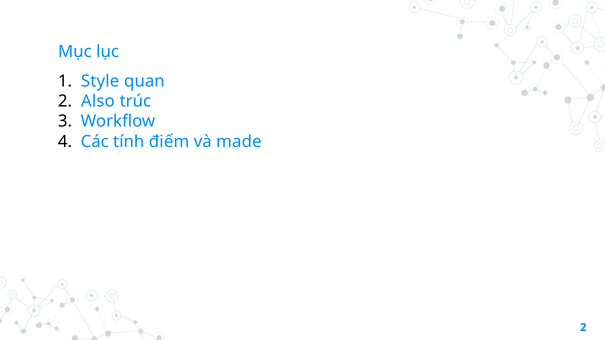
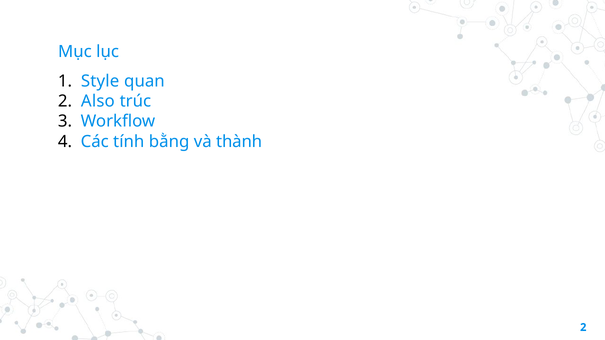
điếm: điếm -> bằng
made: made -> thành
